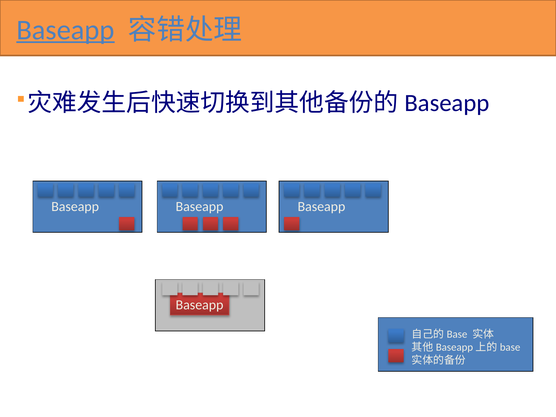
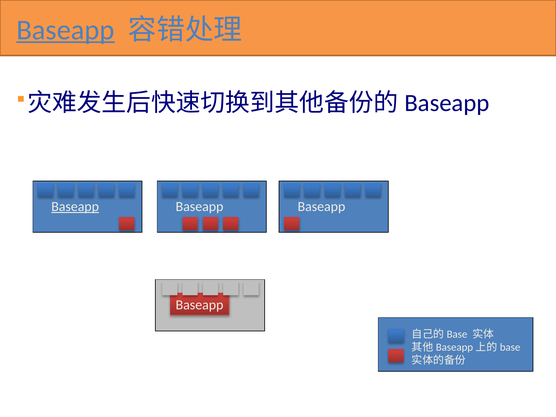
Baseapp at (75, 206) underline: none -> present
